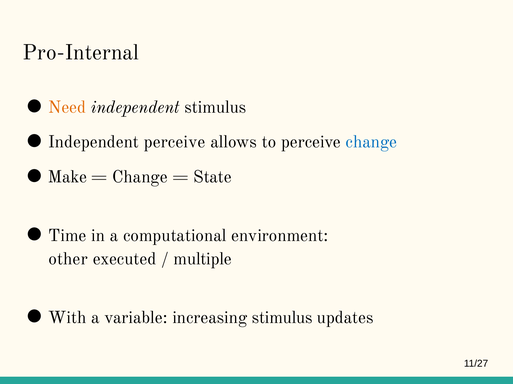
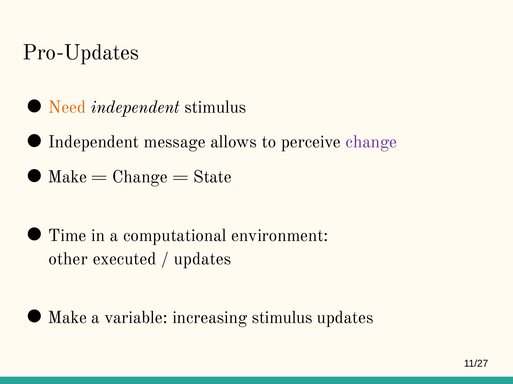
Pro-Internal: Pro-Internal -> Pro-Updates
Independent perceive: perceive -> message
change at (371, 142) colour: blue -> purple
multiple at (203, 259): multiple -> updates
With at (67, 318): With -> Make
